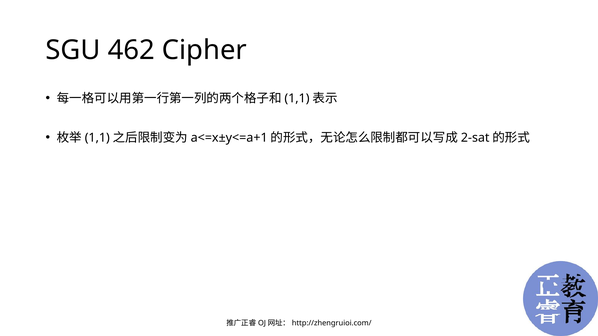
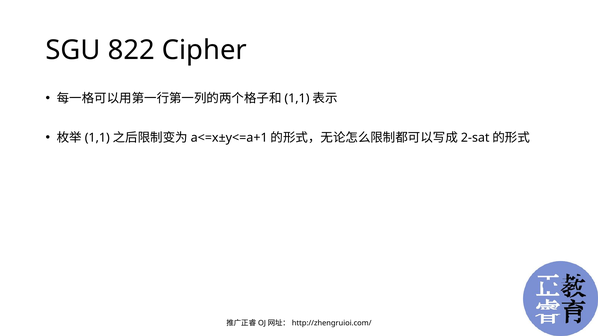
462: 462 -> 822
